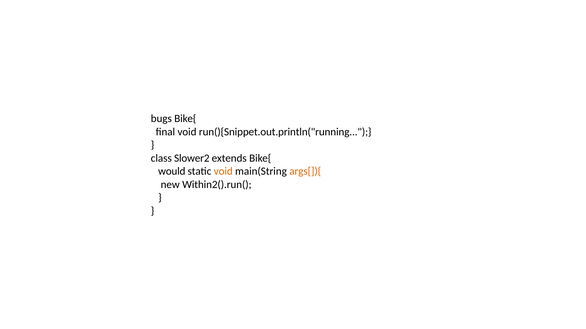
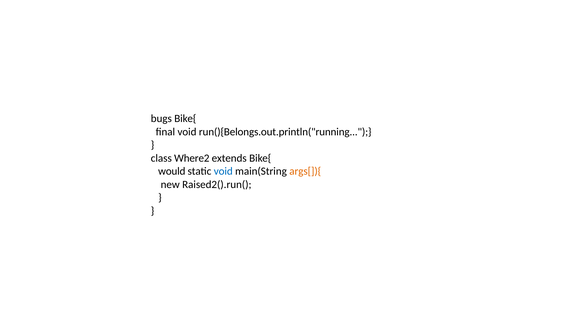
run(){Snippet.out.println("running: run(){Snippet.out.println("running -> run(){Belongs.out.println("running
Slower2: Slower2 -> Where2
void at (223, 172) colour: orange -> blue
Within2().run(: Within2().run( -> Raised2().run(
